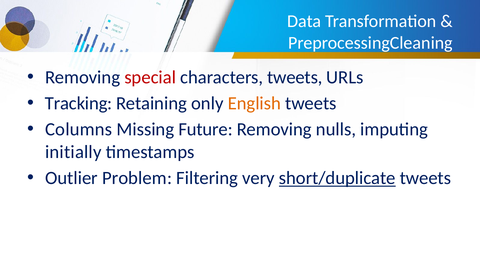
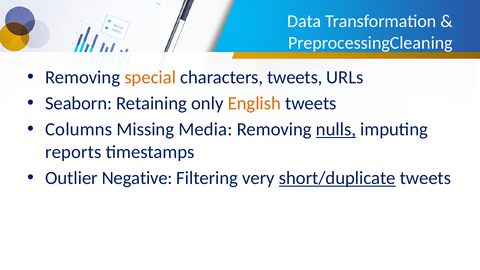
special colour: red -> orange
Tracking: Tracking -> Seaborn
Future: Future -> Media
nulls underline: none -> present
initially: initially -> reports
Problem: Problem -> Negative
